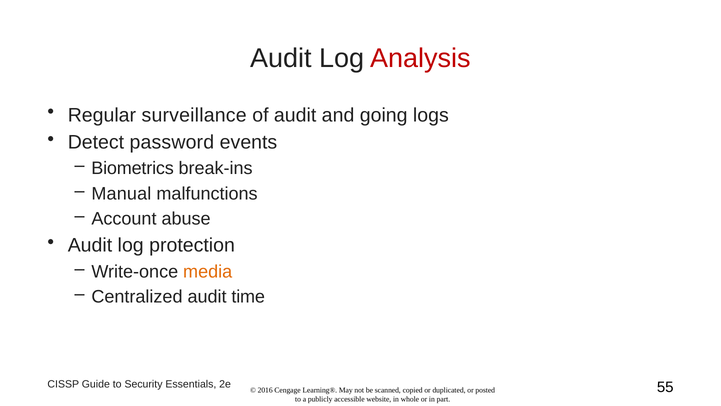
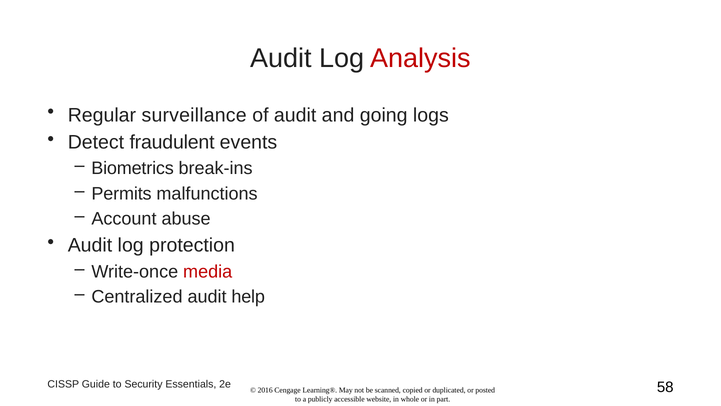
password: password -> fraudulent
Manual: Manual -> Permits
media colour: orange -> red
time: time -> help
55: 55 -> 58
